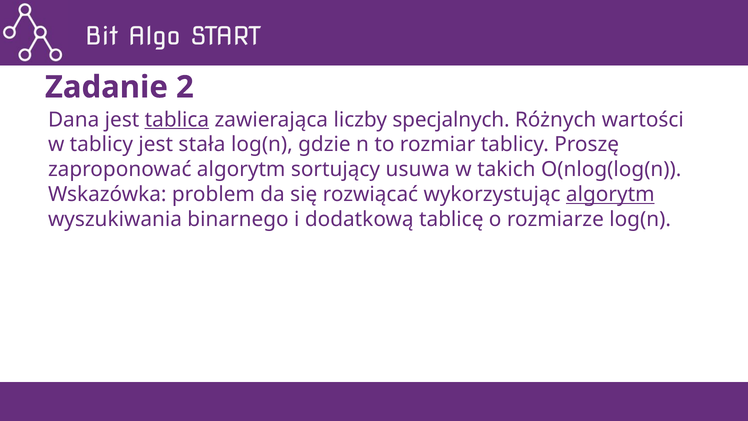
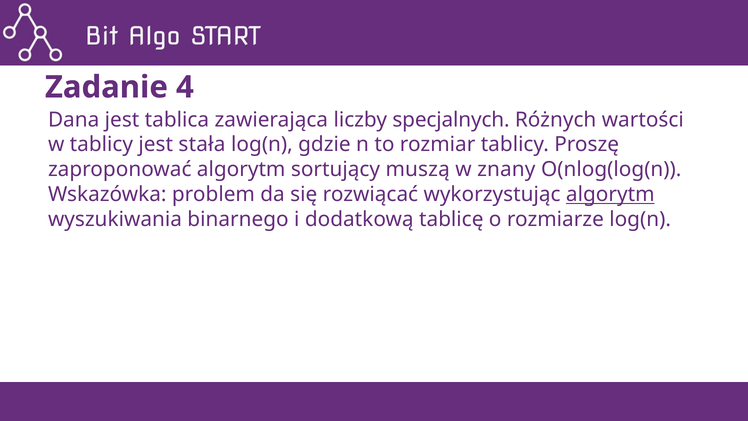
2: 2 -> 4
tablica underline: present -> none
usuwa: usuwa -> muszą
takich: takich -> znany
